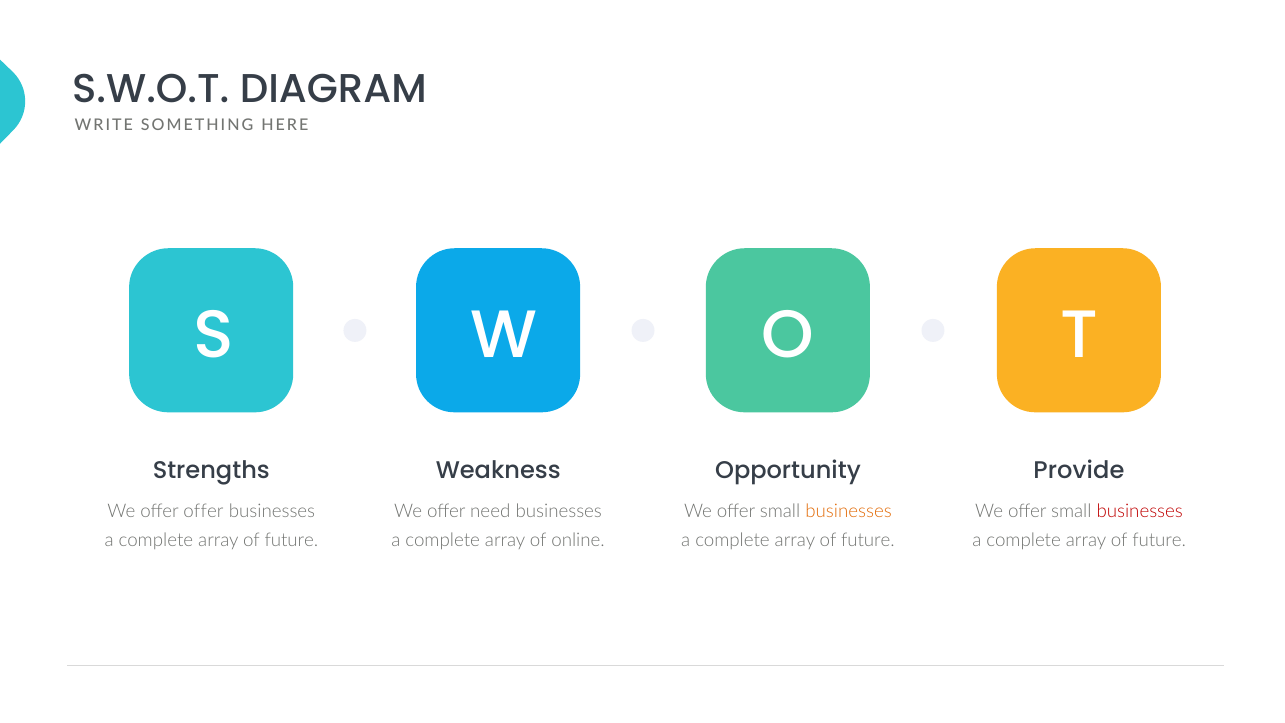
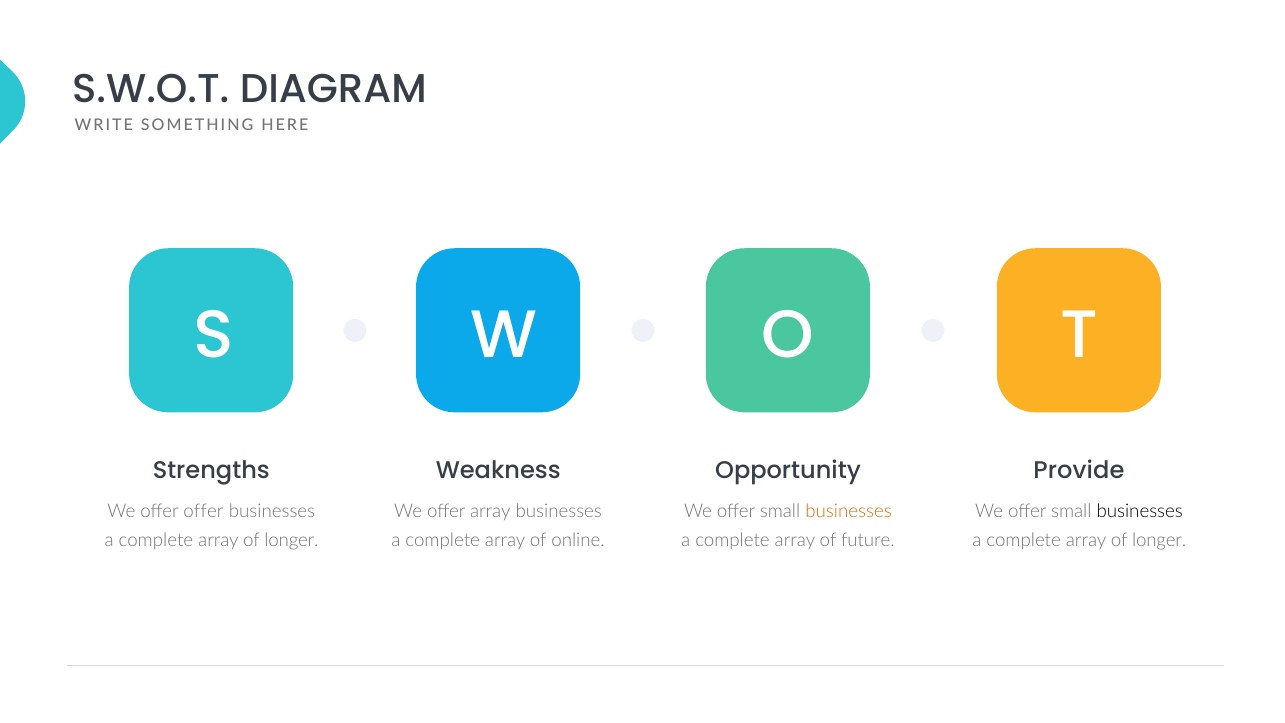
offer need: need -> array
businesses at (1140, 511) colour: red -> black
future at (291, 540): future -> longer
future at (1159, 540): future -> longer
